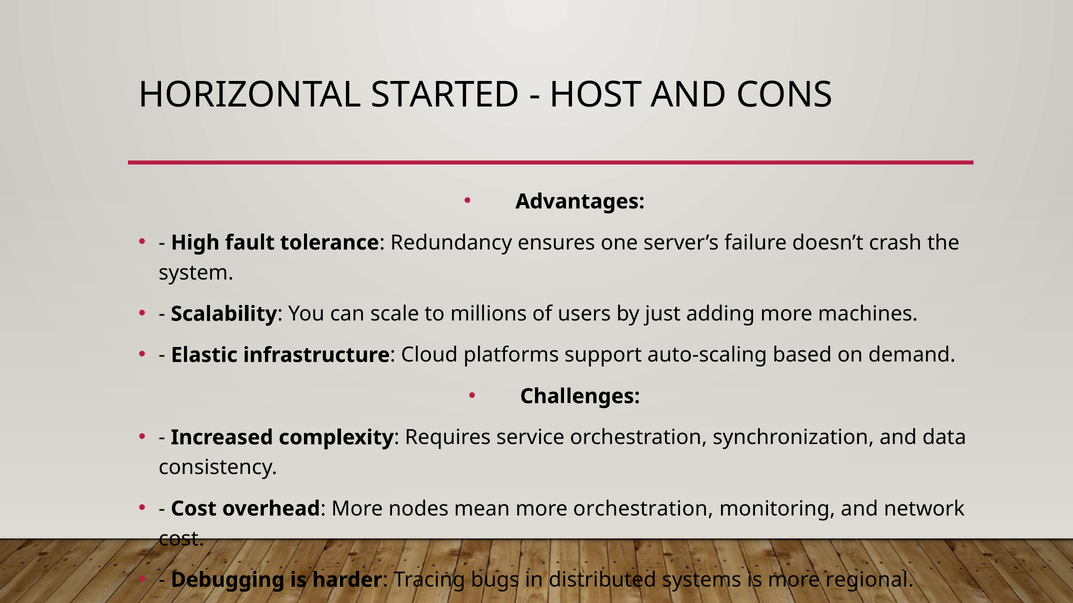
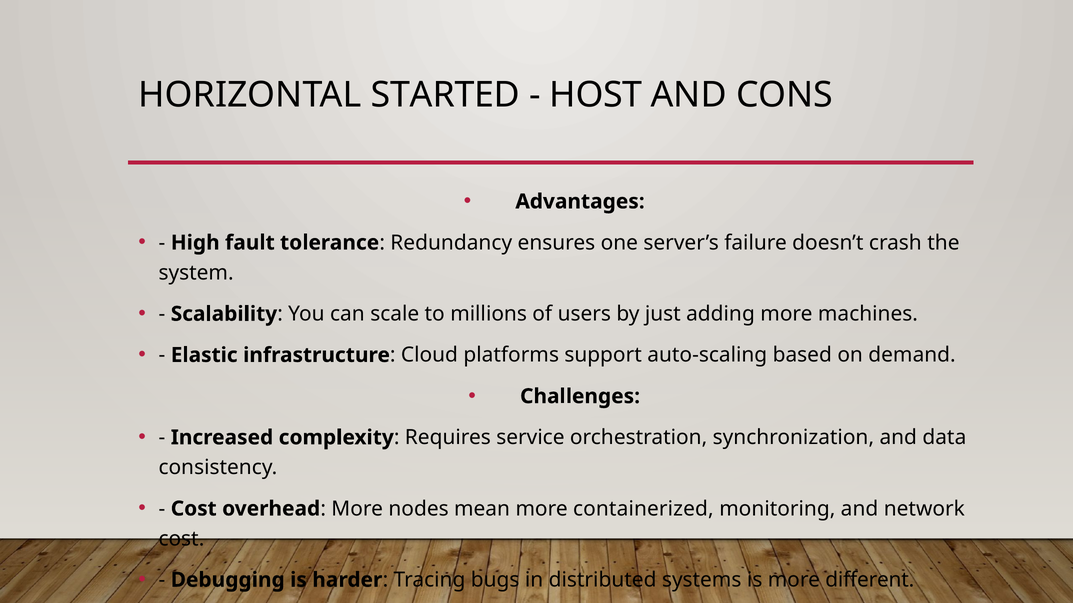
more orchestration: orchestration -> containerized
regional: regional -> different
